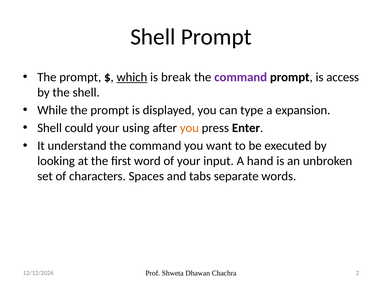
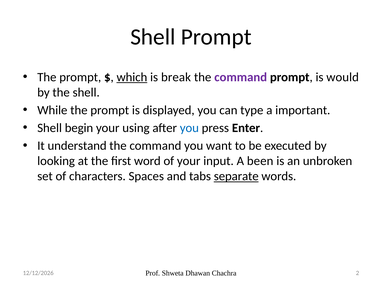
access: access -> would
expansion: expansion -> important
could: could -> begin
you at (189, 128) colour: orange -> blue
hand: hand -> been
separate underline: none -> present
